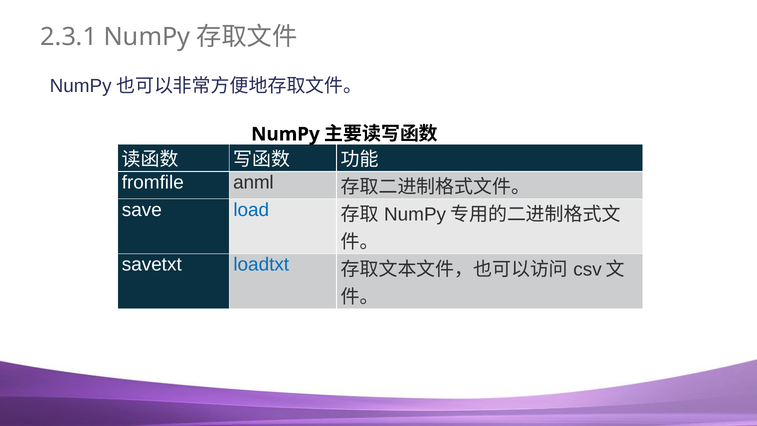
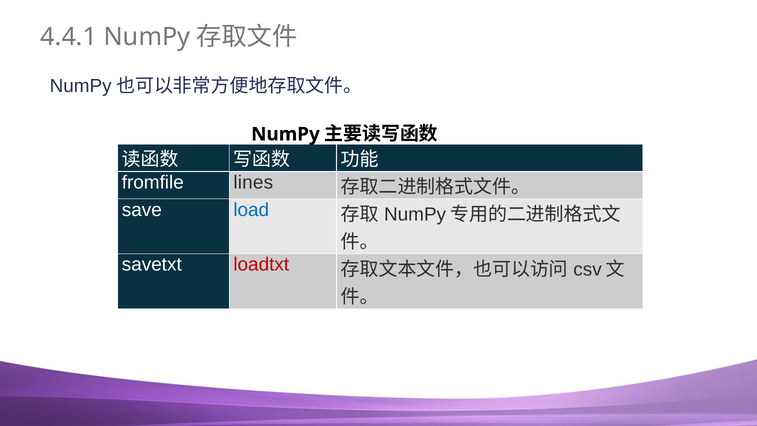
2.3.1: 2.3.1 -> 4.4.1
anml: anml -> lines
loadtxt colour: blue -> red
